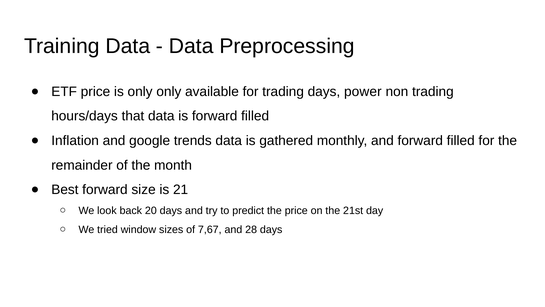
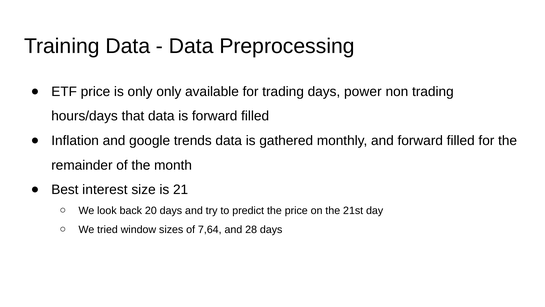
Best forward: forward -> interest
7,67: 7,67 -> 7,64
